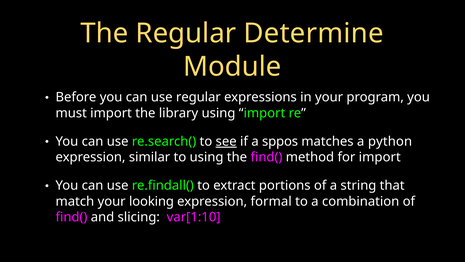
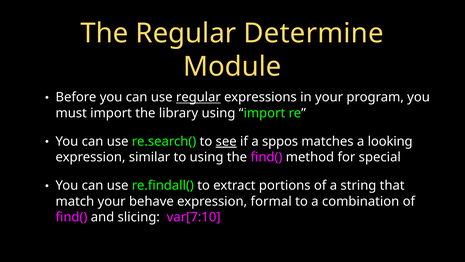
regular at (198, 97) underline: none -> present
python: python -> looking
for import: import -> special
looking: looking -> behave
var[1:10: var[1:10 -> var[7:10
